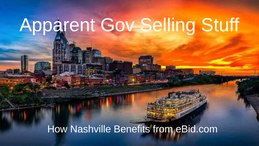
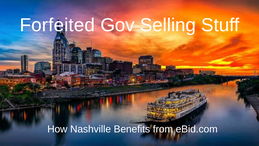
Apparent: Apparent -> Forfeited
